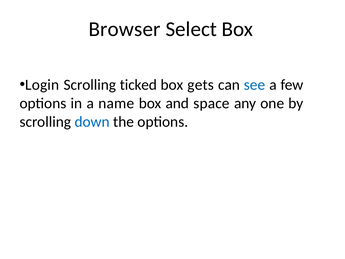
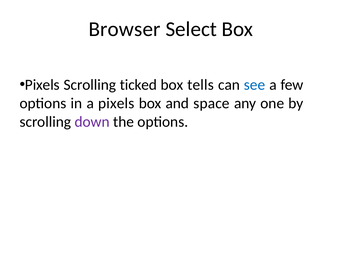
Login at (42, 85): Login -> Pixels
gets: gets -> tells
a name: name -> pixels
down colour: blue -> purple
